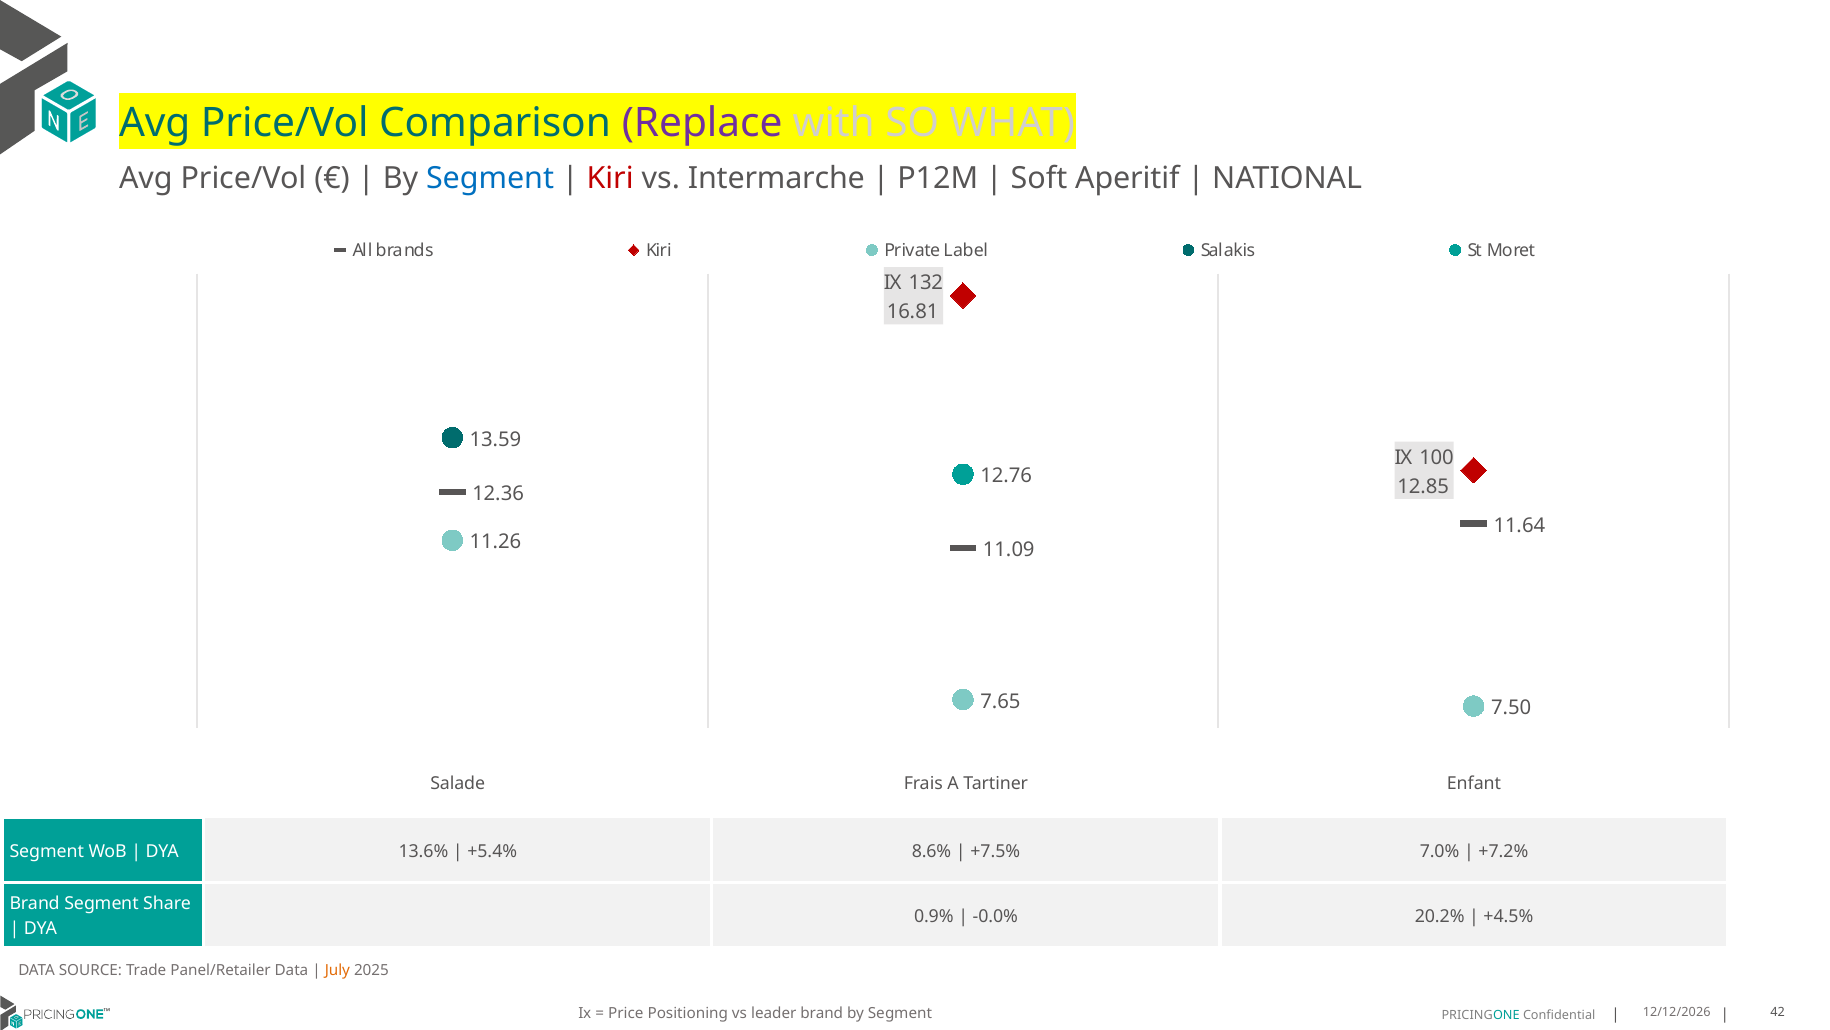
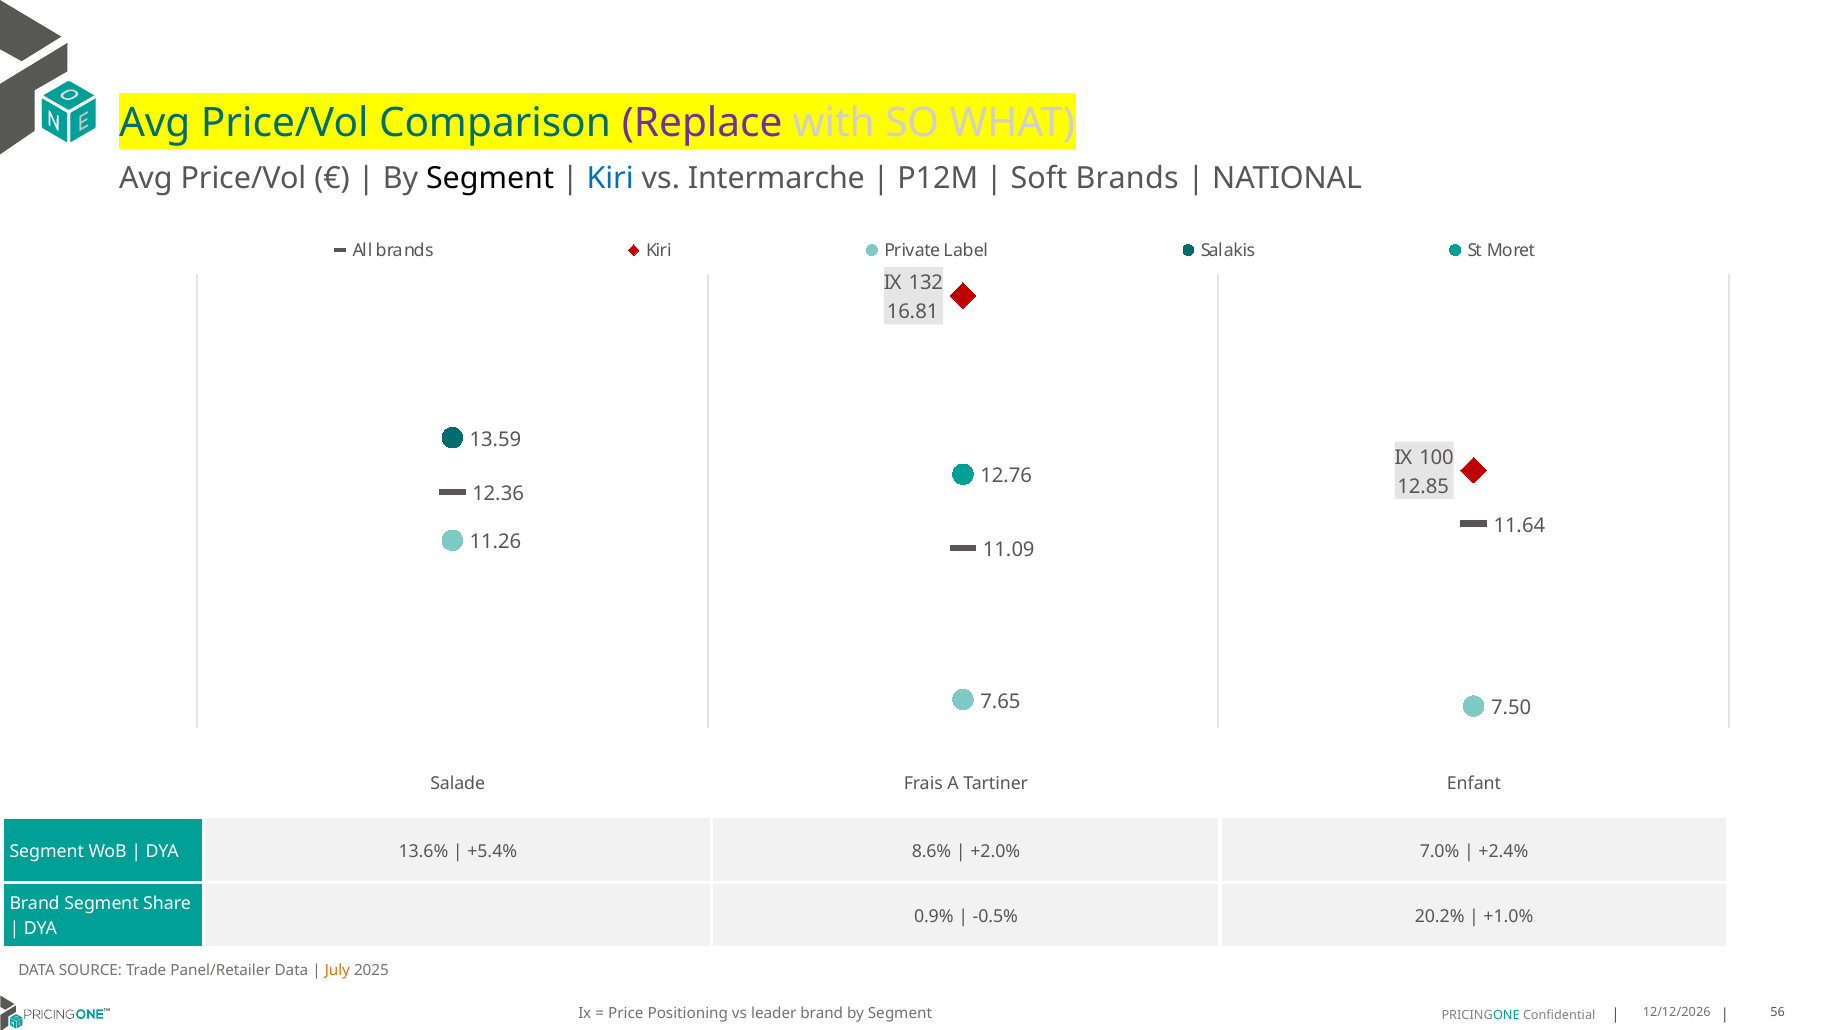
Segment at (490, 178) colour: blue -> black
Kiri at (610, 178) colour: red -> blue
Soft Aperitif: Aperitif -> Brands
+7.5%: +7.5% -> +2.0%
+7.2%: +7.2% -> +2.4%
-0.0%: -0.0% -> -0.5%
+4.5%: +4.5% -> +1.0%
42: 42 -> 56
